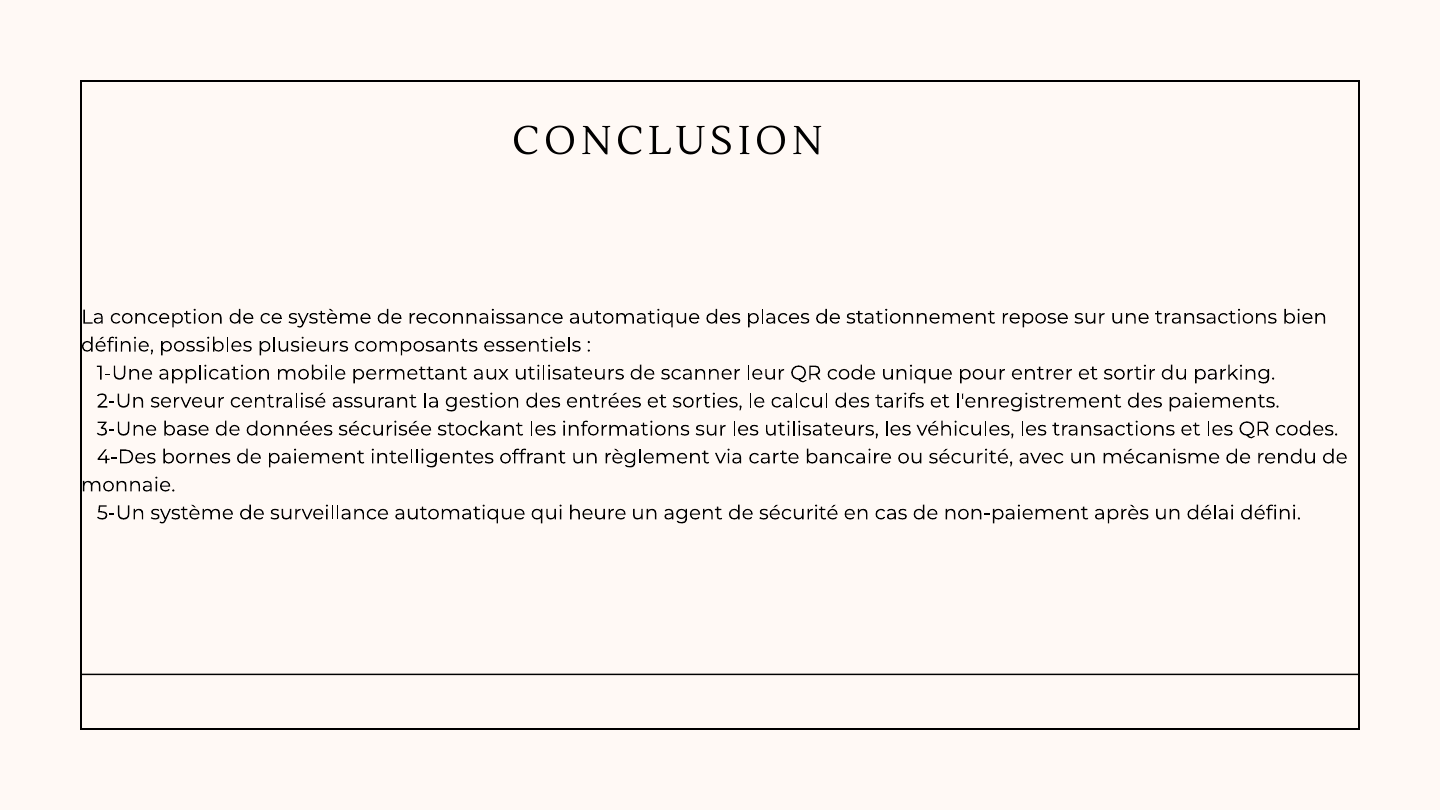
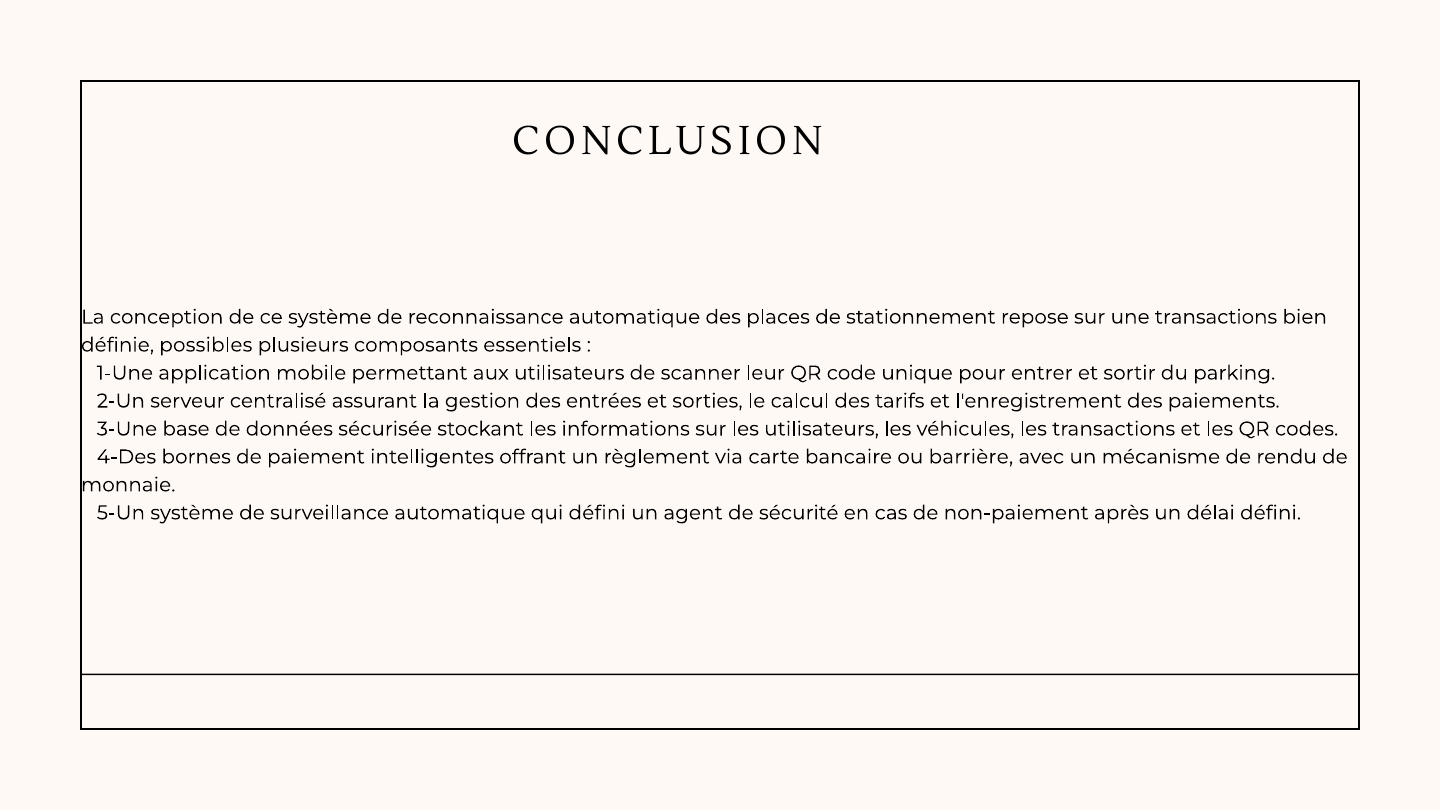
ou sécurité: sécurité -> barrière
qui heure: heure -> défini
